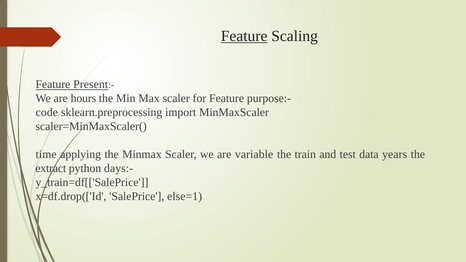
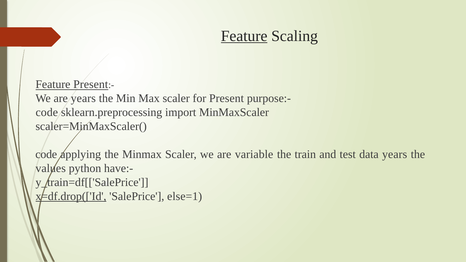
are hours: hours -> years
for Feature: Feature -> Present
time at (46, 154): time -> code
extract: extract -> values
days:-: days:- -> have:-
x=df.drop(['Id underline: none -> present
